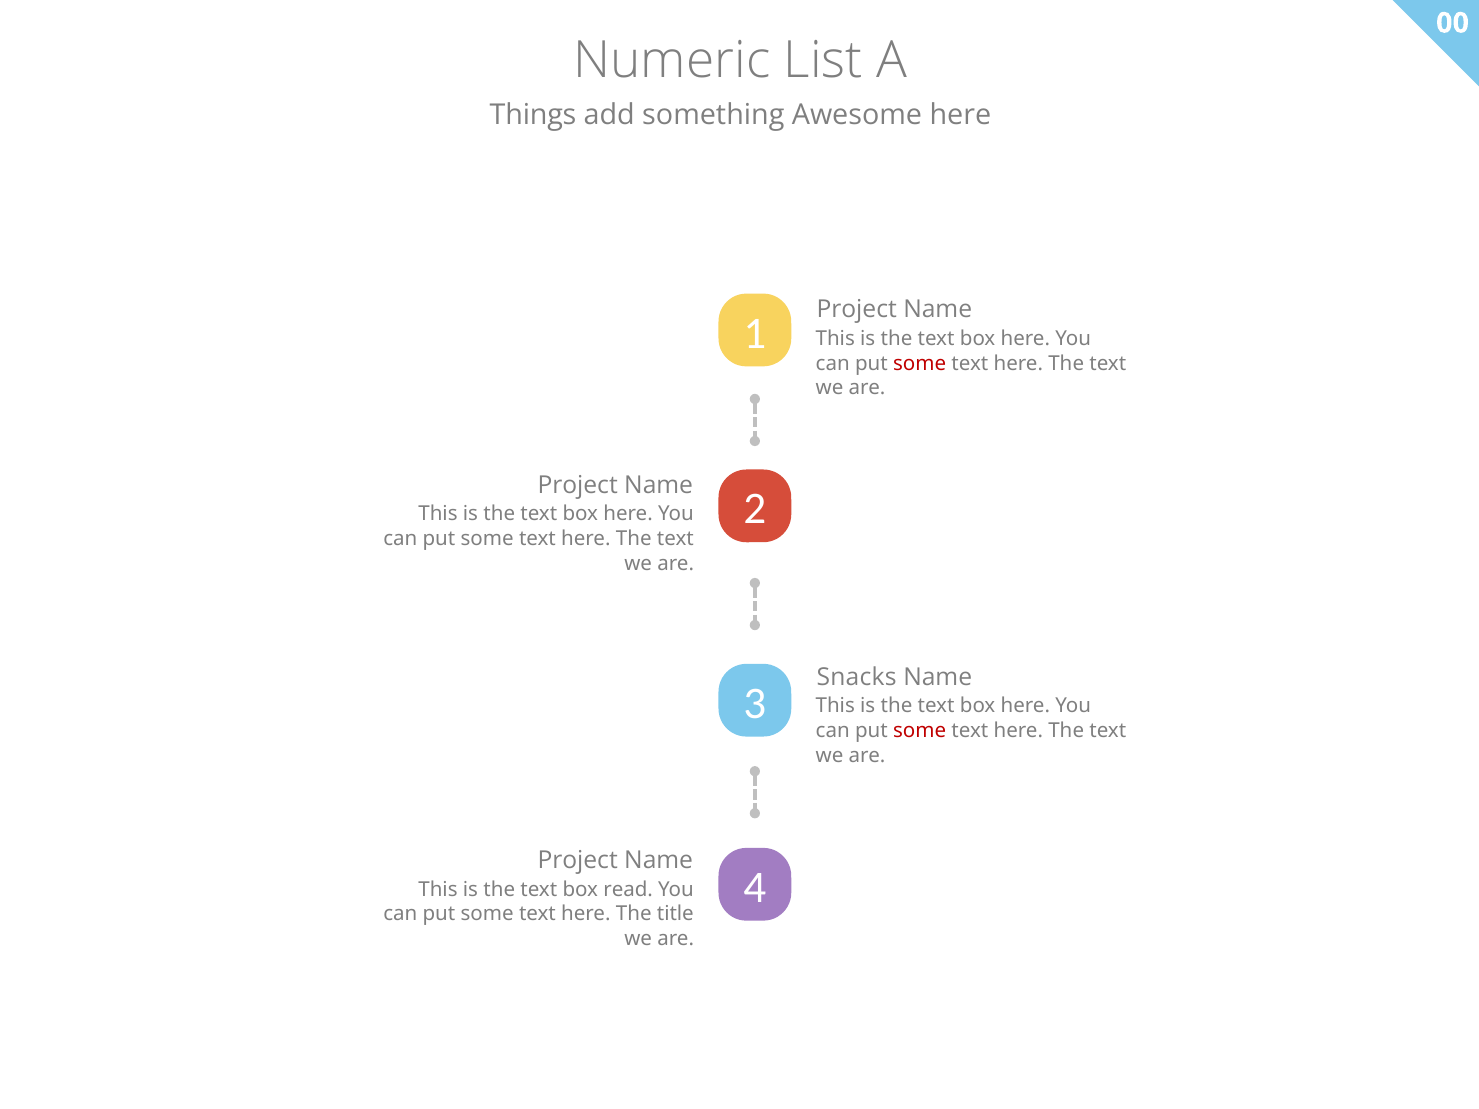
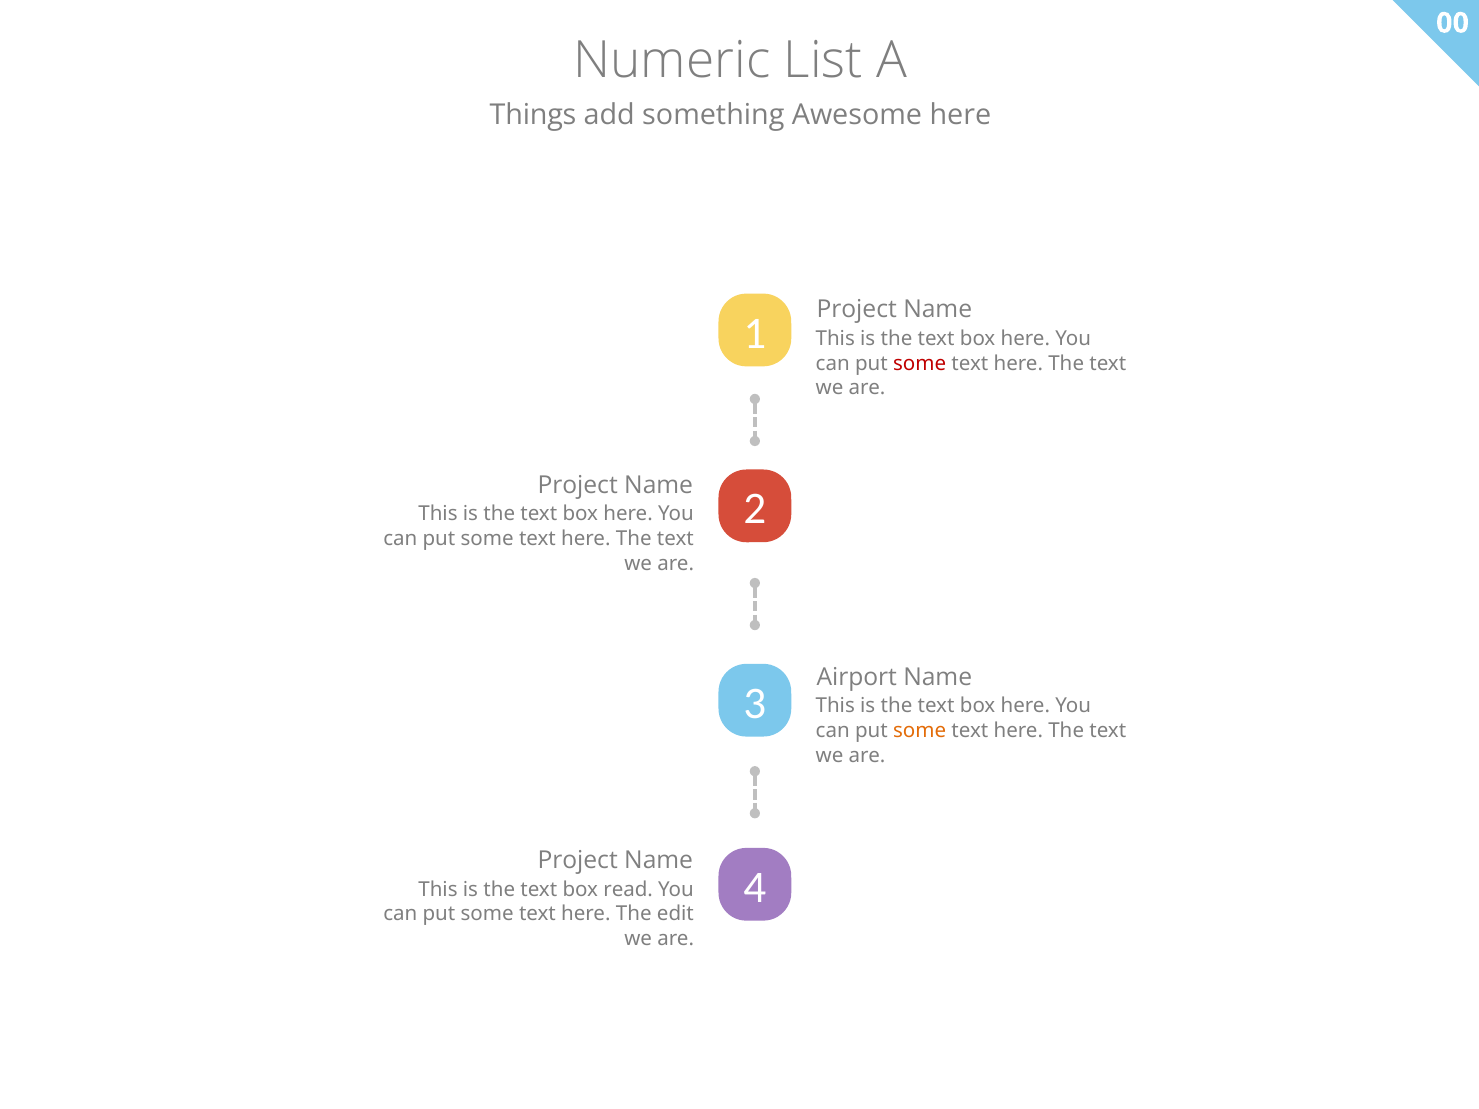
Snacks: Snacks -> Airport
some at (920, 731) colour: red -> orange
title: title -> edit
